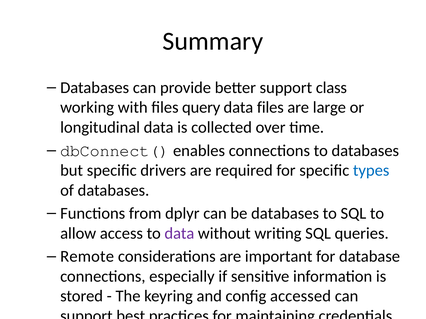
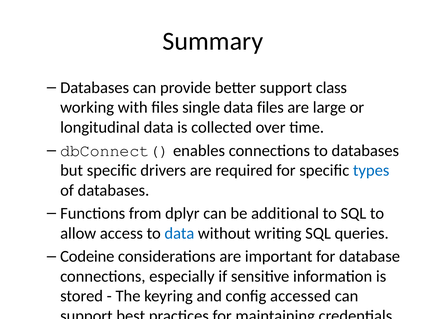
query: query -> single
be databases: databases -> additional
data at (179, 234) colour: purple -> blue
Remote: Remote -> Codeine
